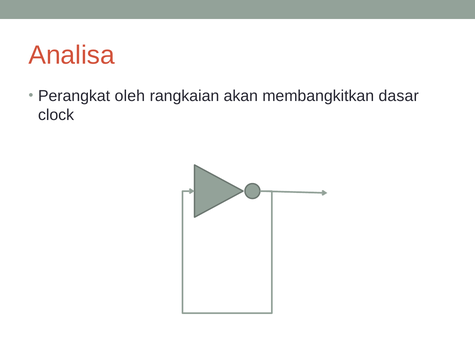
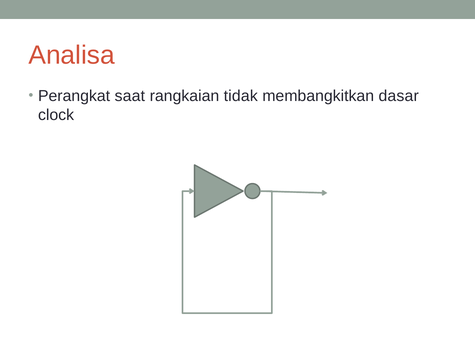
oleh: oleh -> saat
akan: akan -> tidak
